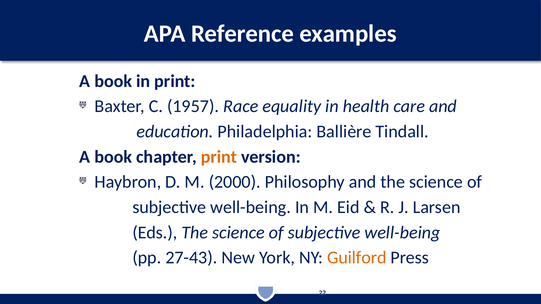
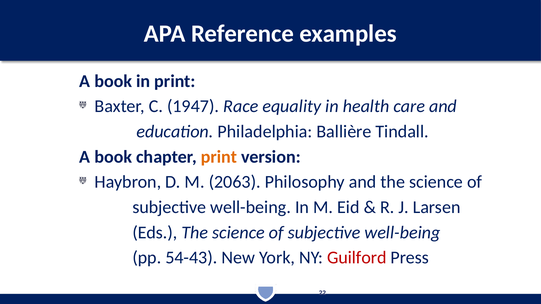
1957: 1957 -> 1947
2000: 2000 -> 2063
27-43: 27-43 -> 54-43
Guilford colour: orange -> red
